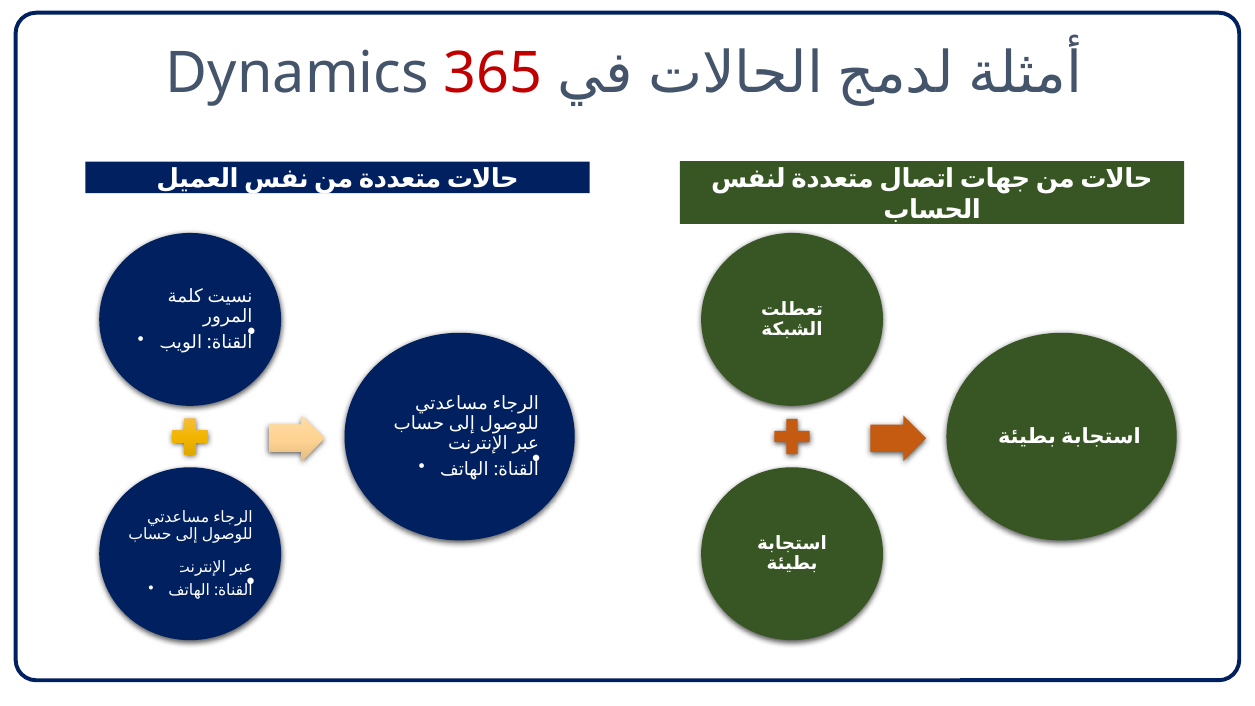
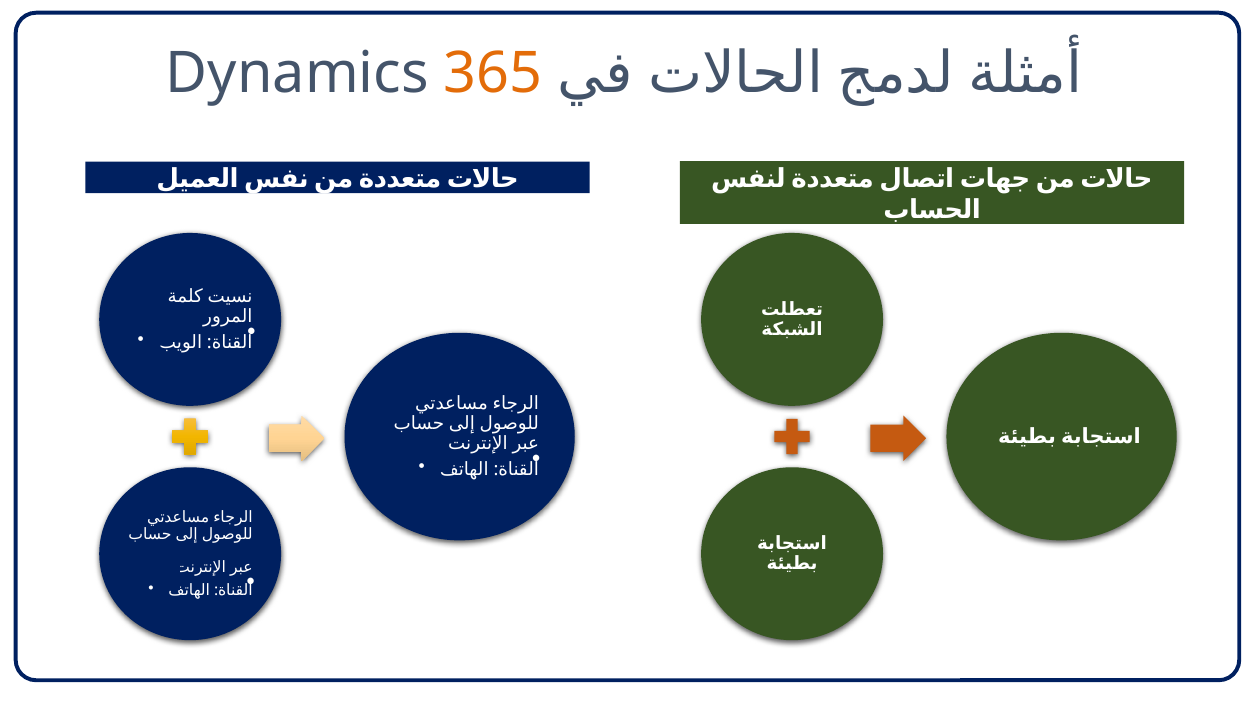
365 colour: red -> orange
